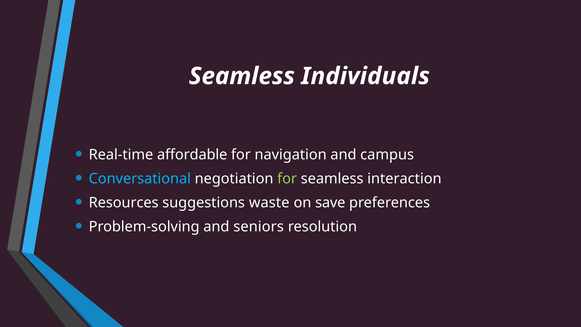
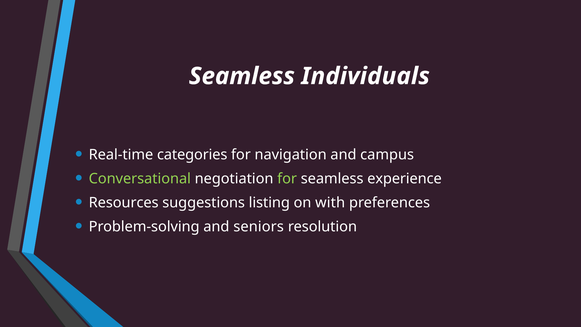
affordable: affordable -> categories
Conversational colour: light blue -> light green
interaction: interaction -> experience
waste: waste -> listing
save: save -> with
